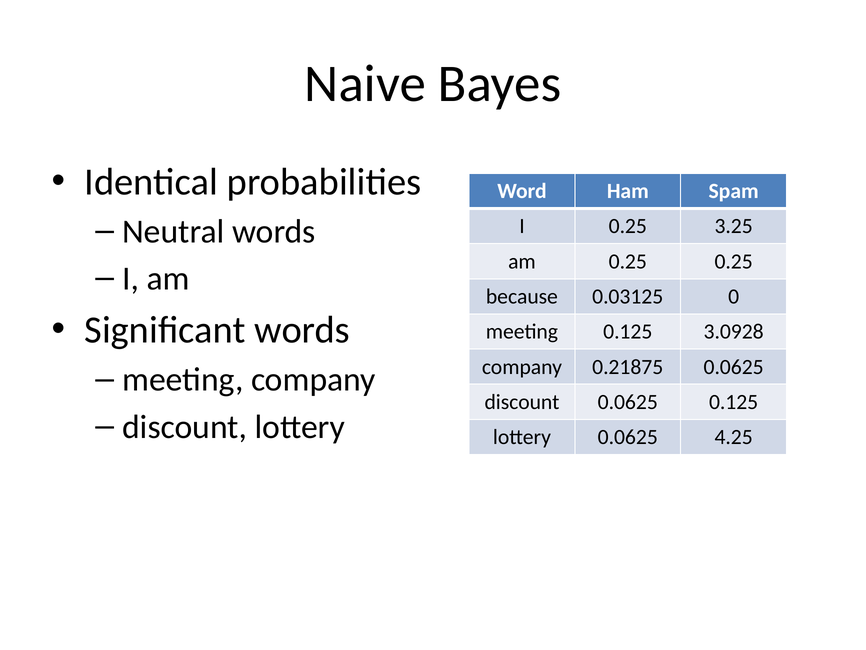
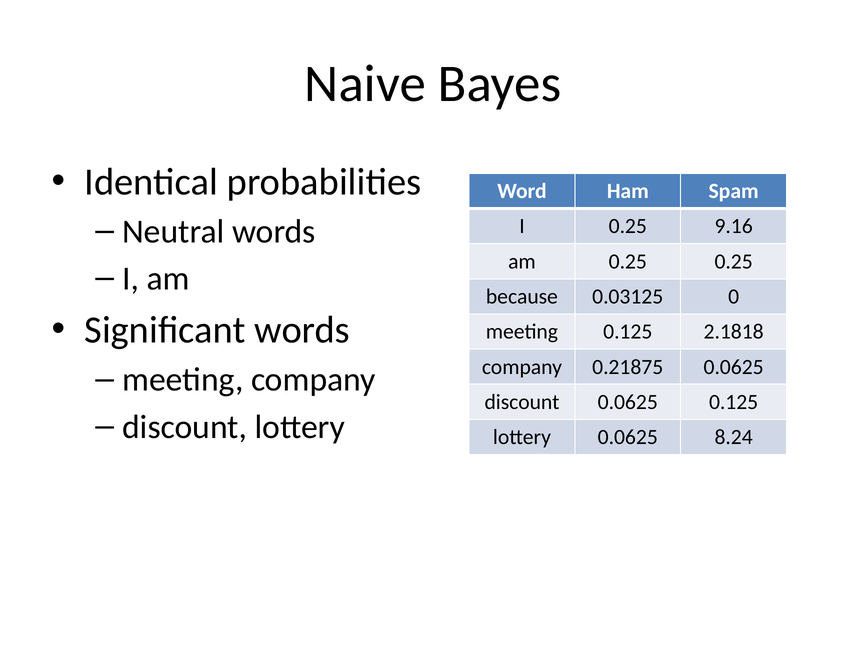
3.25: 3.25 -> 9.16
3.0928: 3.0928 -> 2.1818
4.25: 4.25 -> 8.24
